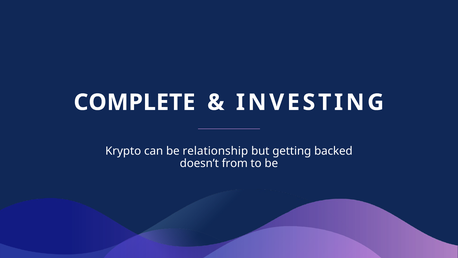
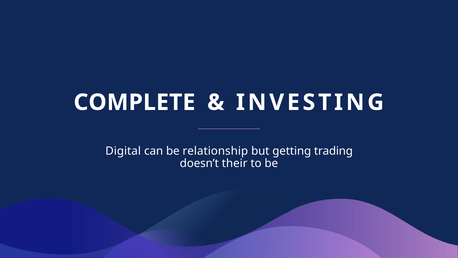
Krypto: Krypto -> Digital
backed: backed -> trading
from: from -> their
